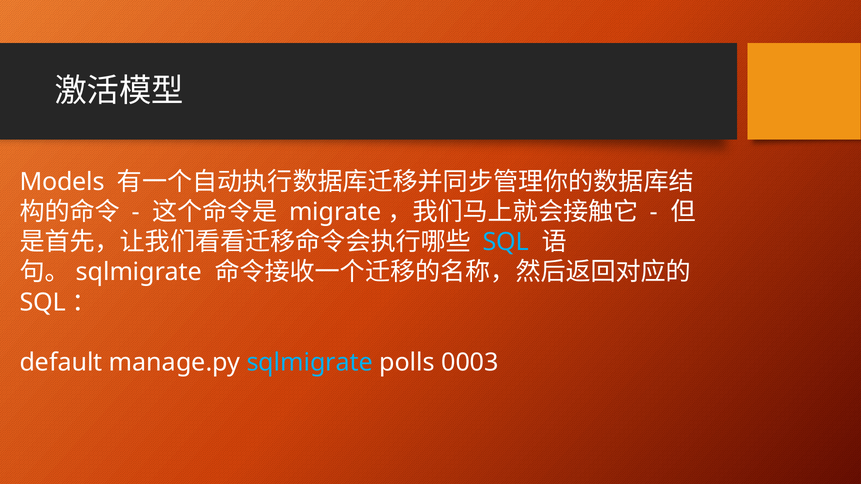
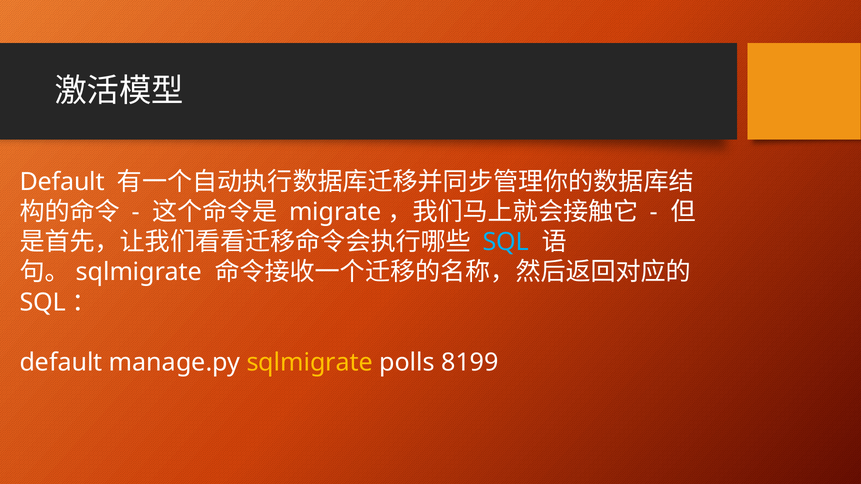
Models at (62, 182): Models -> Default
sqlmigrate at (310, 363) colour: light blue -> yellow
0003: 0003 -> 8199
